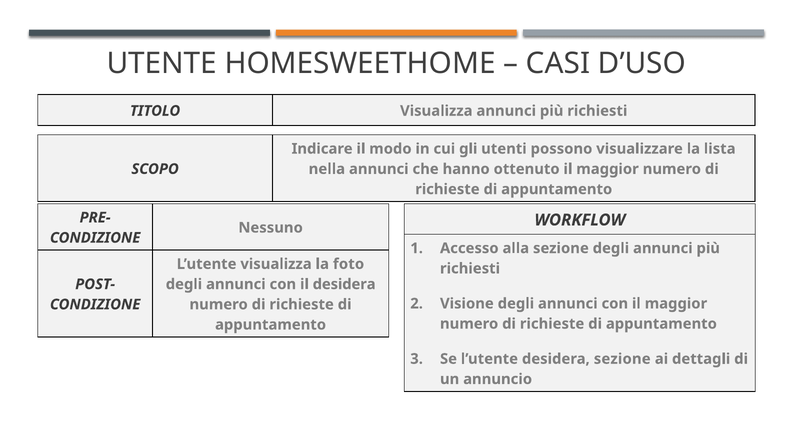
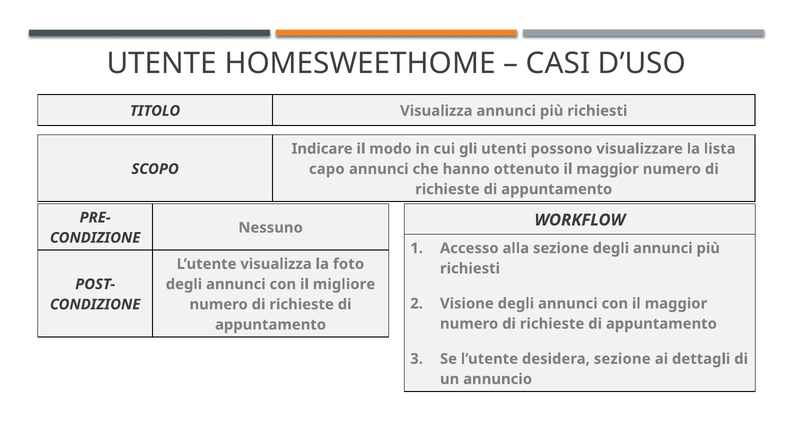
nella: nella -> capo
il desidera: desidera -> migliore
